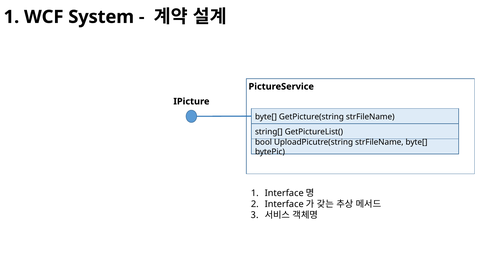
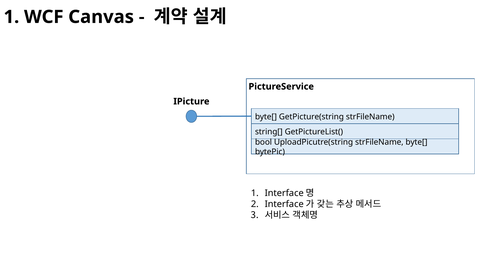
System: System -> Canvas
